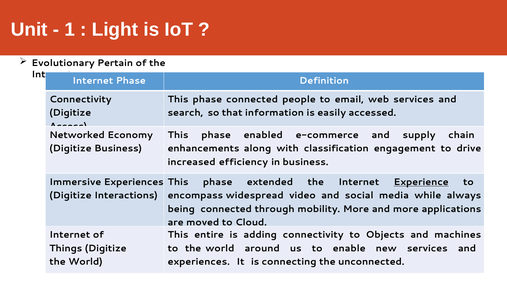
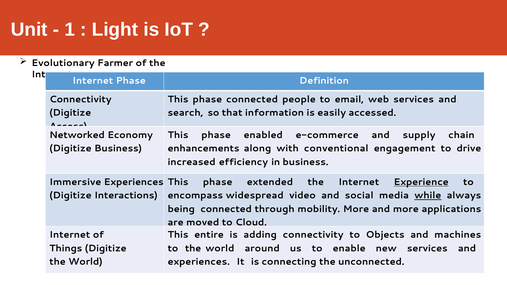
Pertain: Pertain -> Farmer
classification: classification -> conventional
while underline: none -> present
